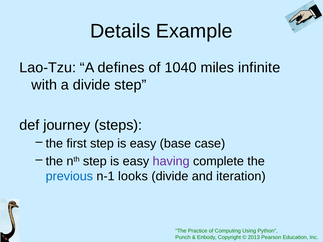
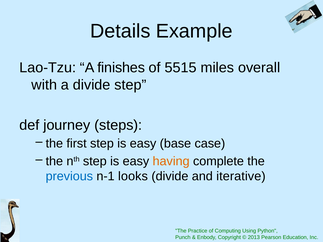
defines: defines -> finishes
1040: 1040 -> 5515
infinite: infinite -> overall
having colour: purple -> orange
iteration: iteration -> iterative
